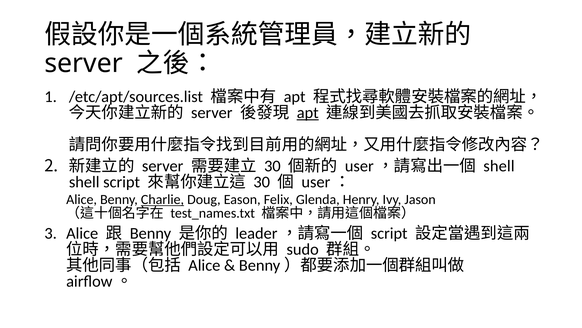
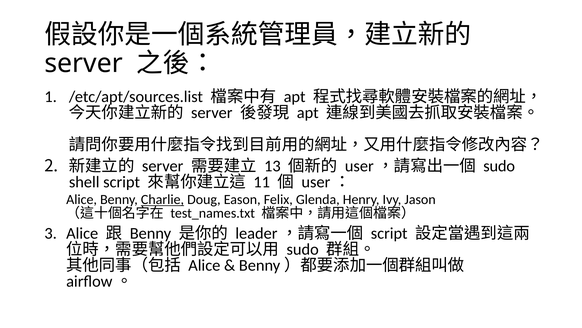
apt at (308, 113) underline: present -> none
30 at (272, 166): 30 -> 13
shell at (499, 166): shell -> sudo
30 at (262, 182): 30 -> 11
